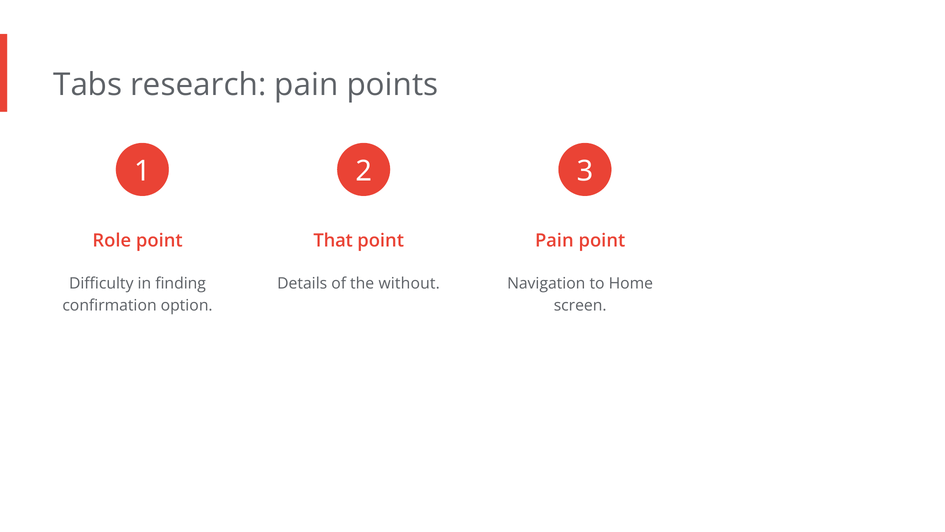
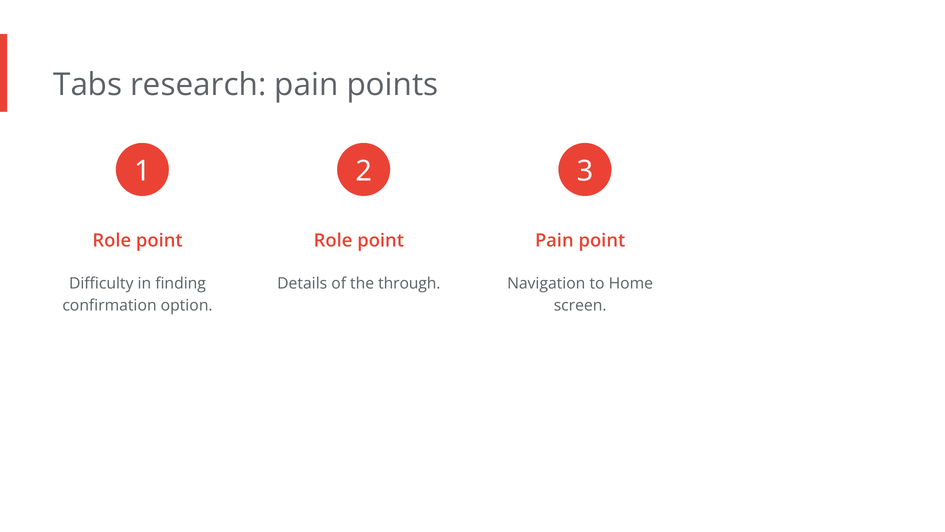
That at (333, 240): That -> Role
without: without -> through
